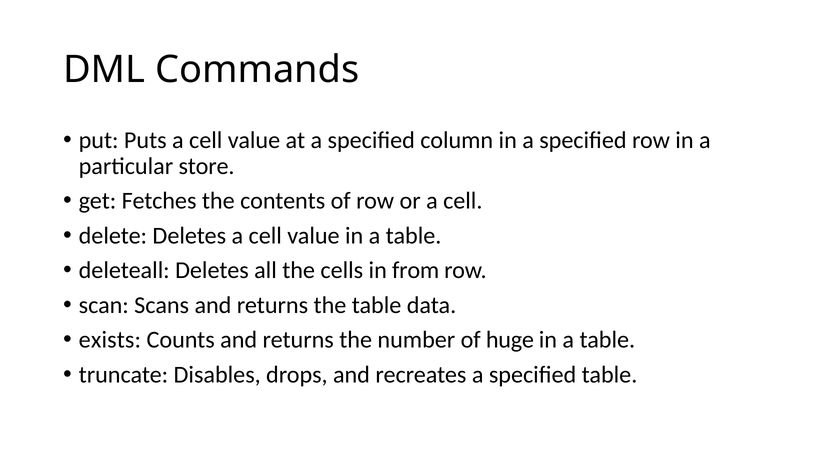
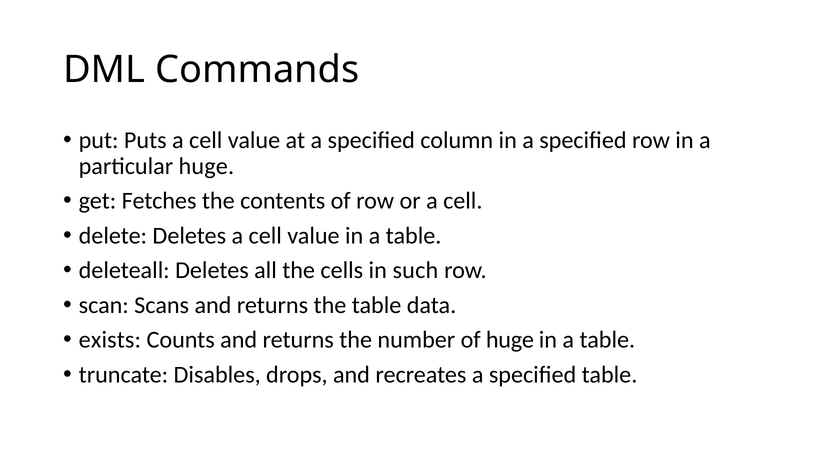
particular store: store -> huge
from: from -> such
